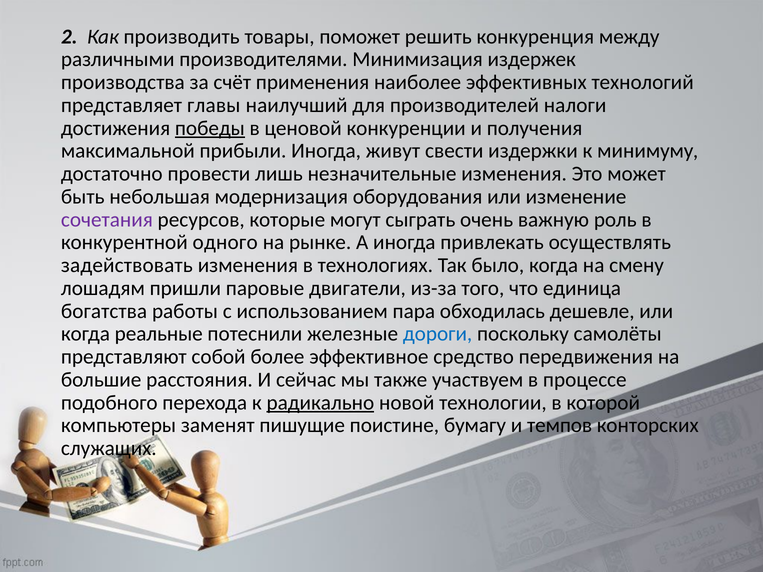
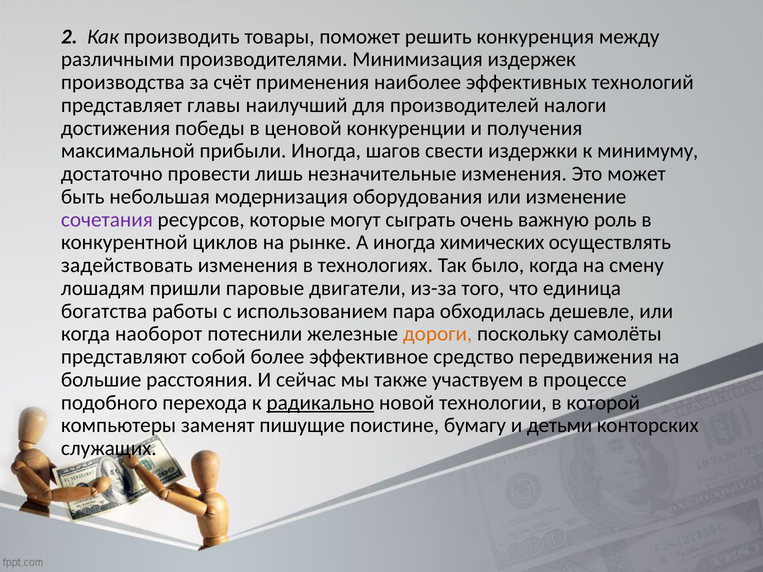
победы underline: present -> none
живут: живут -> шагов
одного: одного -> циклов
привлекать: привлекать -> химических
реальные: реальные -> наоборот
дороги colour: blue -> orange
темпов: темпов -> детьми
